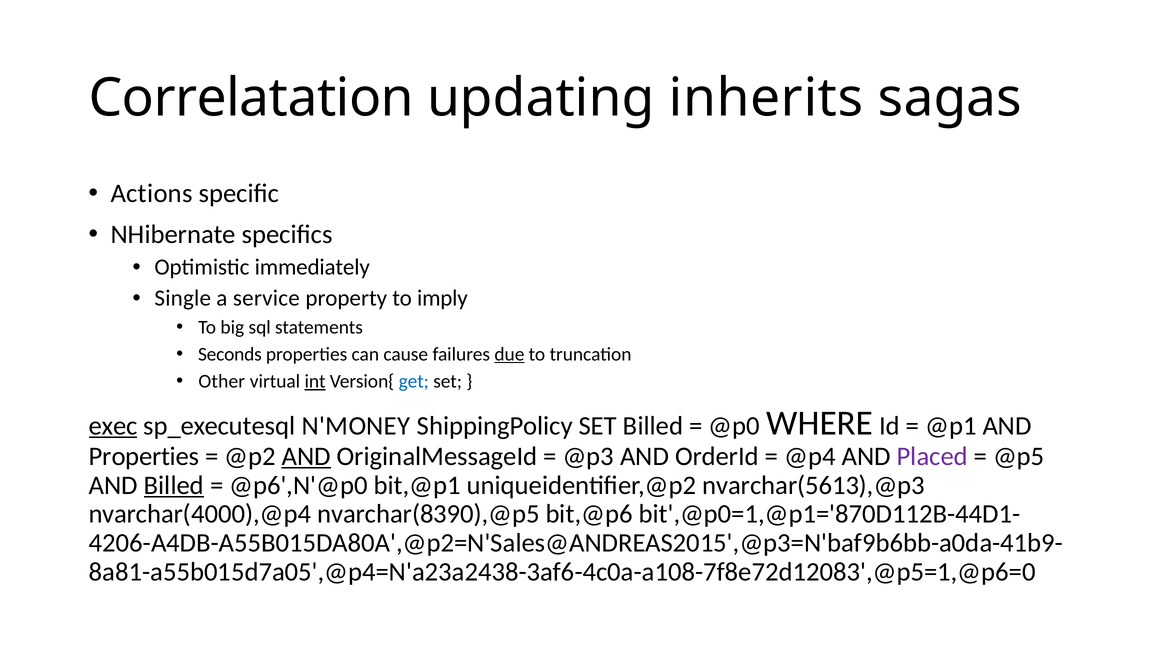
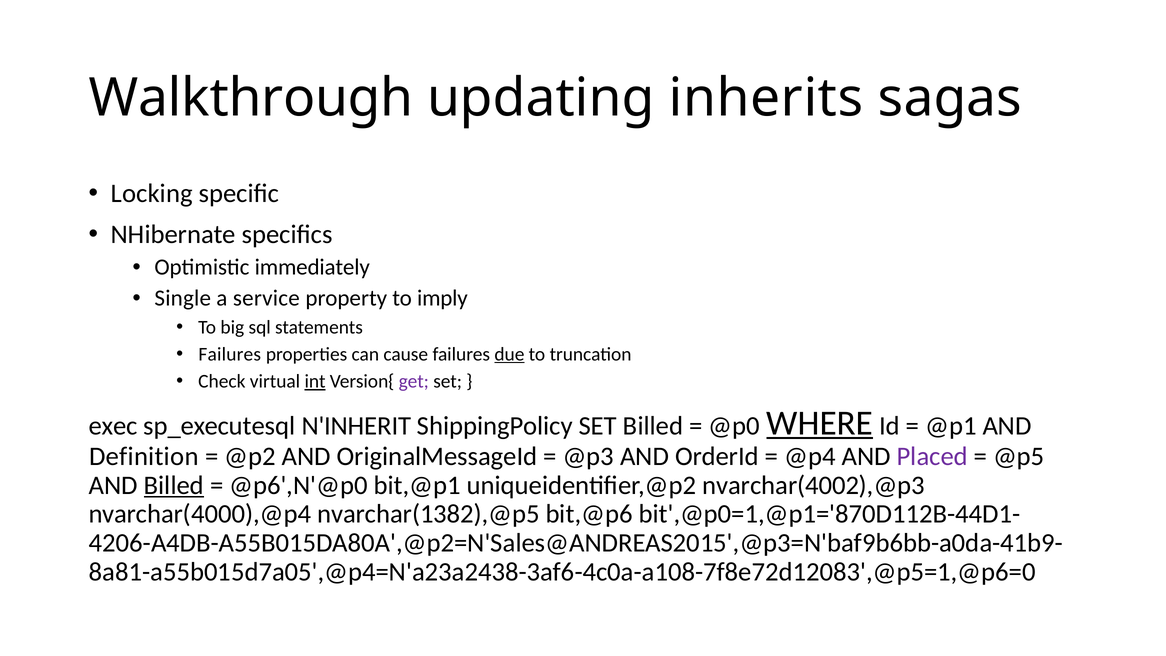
Correlatation: Correlatation -> Walkthrough
Actions: Actions -> Locking
Seconds at (230, 354): Seconds -> Failures
Other: Other -> Check
get colour: blue -> purple
exec underline: present -> none
N'MONEY: N'MONEY -> N'INHERIT
WHERE underline: none -> present
Properties at (144, 456): Properties -> Definition
AND at (306, 456) underline: present -> none
nvarchar(5613),@p3: nvarchar(5613),@p3 -> nvarchar(4002),@p3
nvarchar(8390),@p5: nvarchar(8390),@p5 -> nvarchar(1382),@p5
